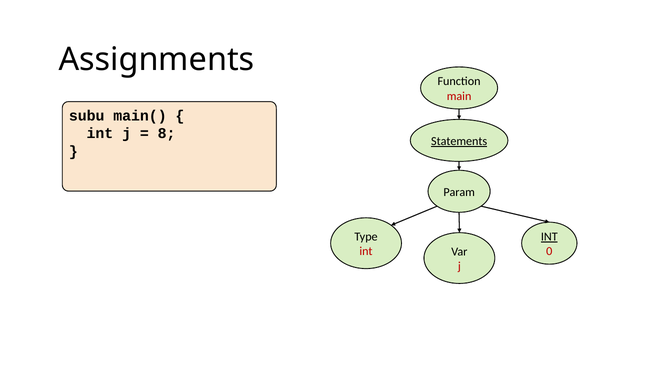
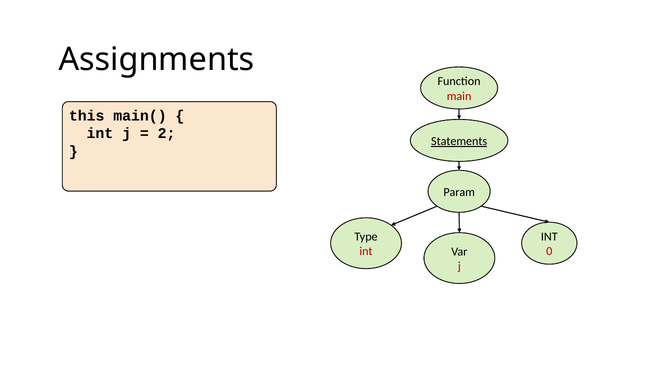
subu: subu -> this
8: 8 -> 2
INT at (549, 236) underline: present -> none
